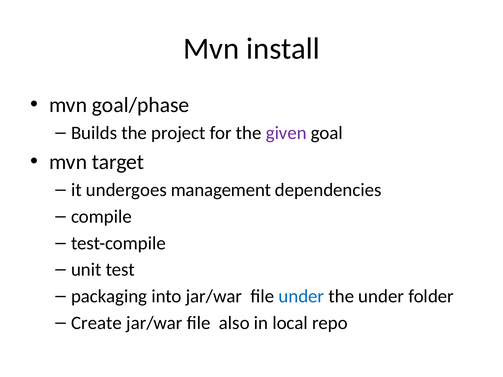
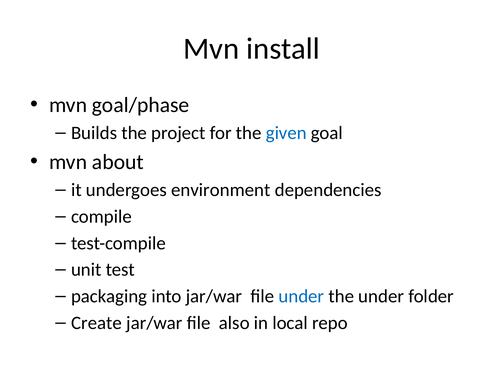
given colour: purple -> blue
target: target -> about
management: management -> environment
